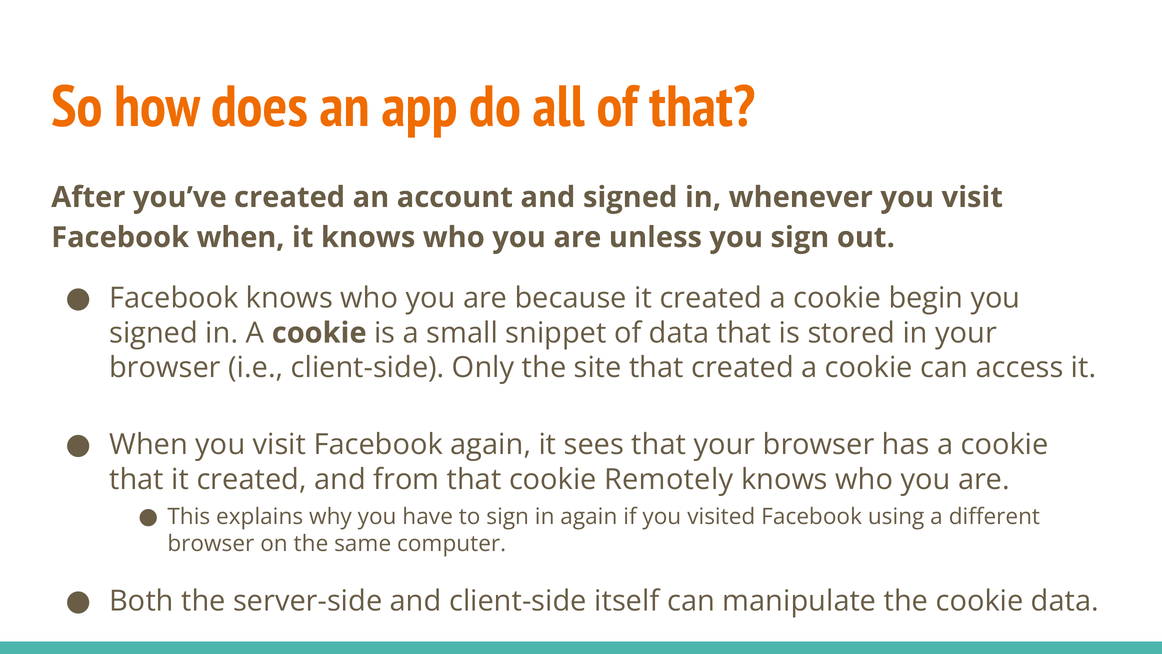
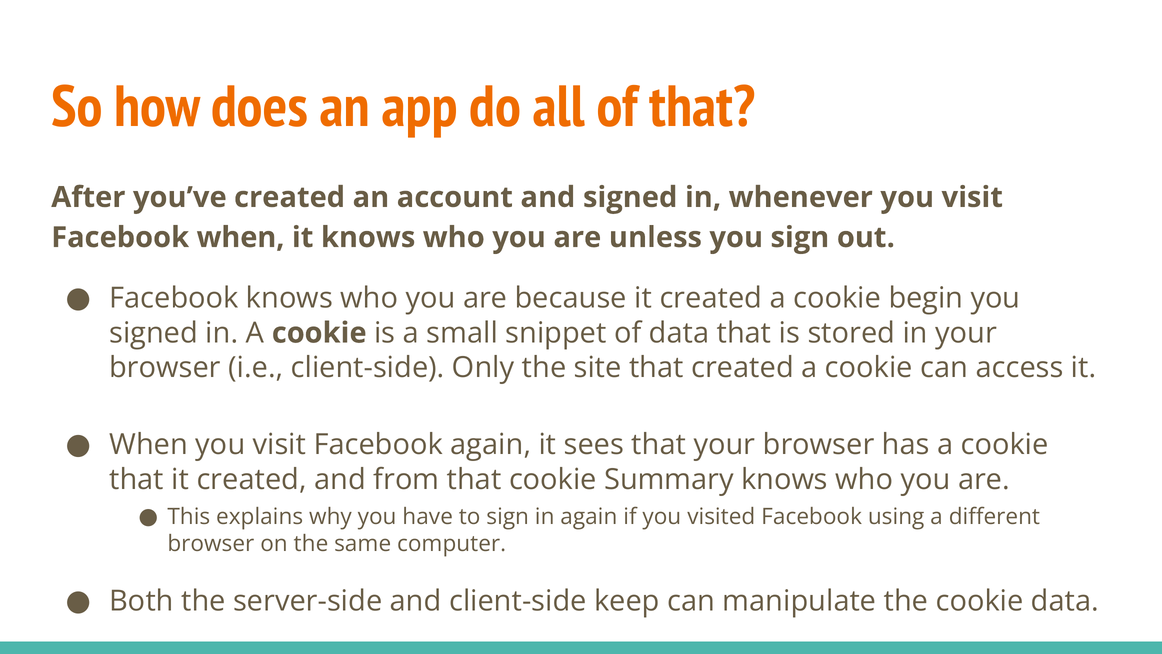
Remotely: Remotely -> Summary
itself: itself -> keep
